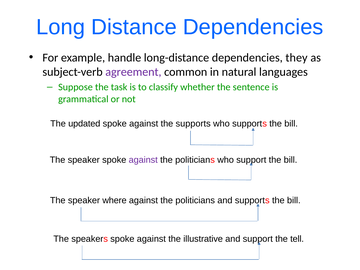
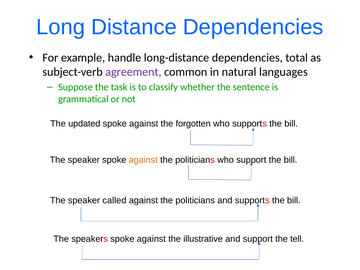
they: they -> total
the supports: supports -> forgotten
against at (143, 160) colour: purple -> orange
where: where -> called
